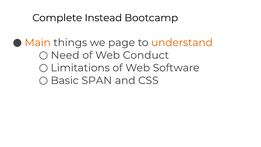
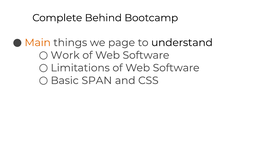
Instead: Instead -> Behind
understand colour: orange -> black
Need: Need -> Work
Conduct at (146, 55): Conduct -> Software
